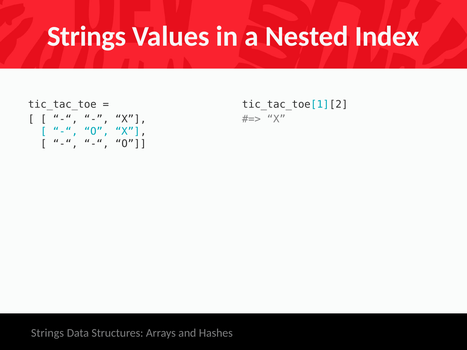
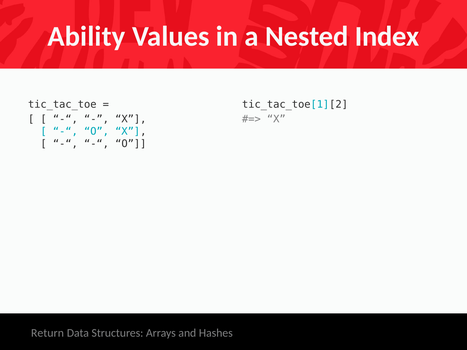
Strings at (87, 37): Strings -> Ability
Strings at (47, 333): Strings -> Return
